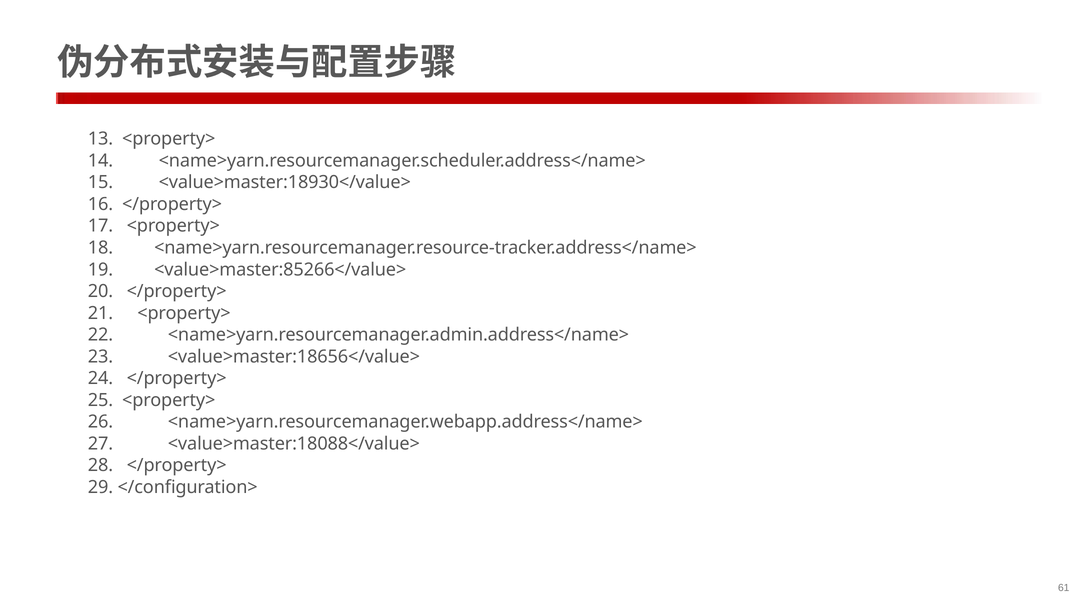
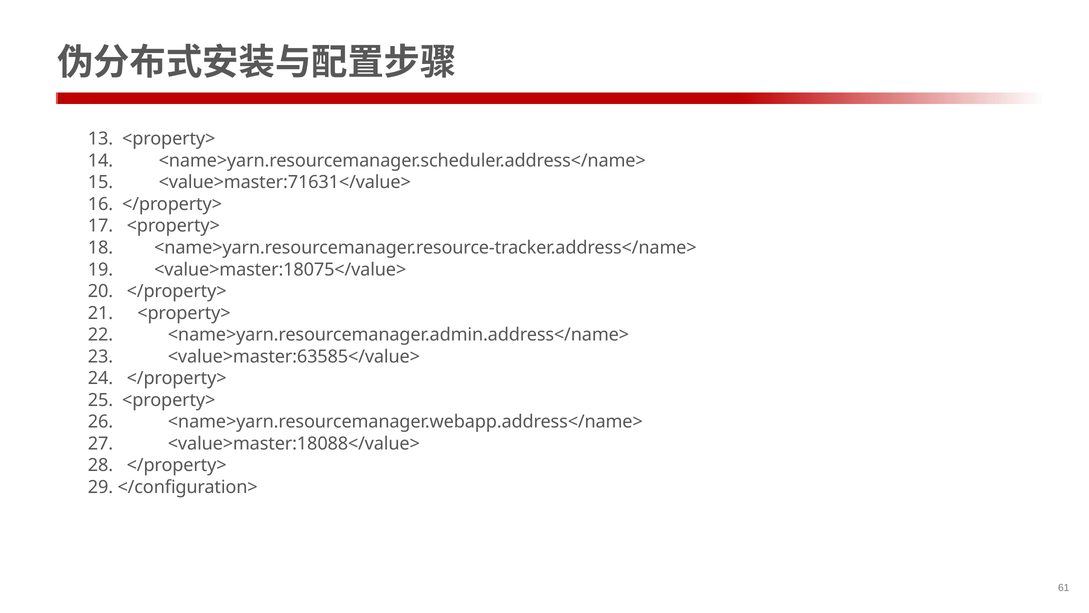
<value>master:18930</value>: <value>master:18930</value> -> <value>master:71631</value>
<value>master:85266</value>: <value>master:85266</value> -> <value>master:18075</value>
<value>master:18656</value>: <value>master:18656</value> -> <value>master:63585</value>
